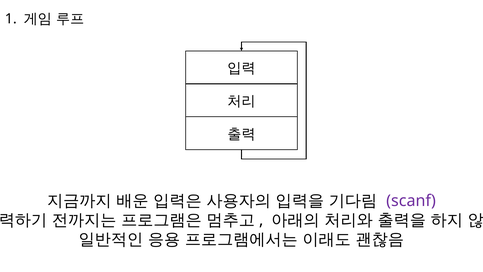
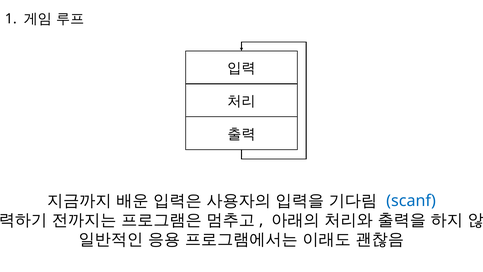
scanf colour: purple -> blue
